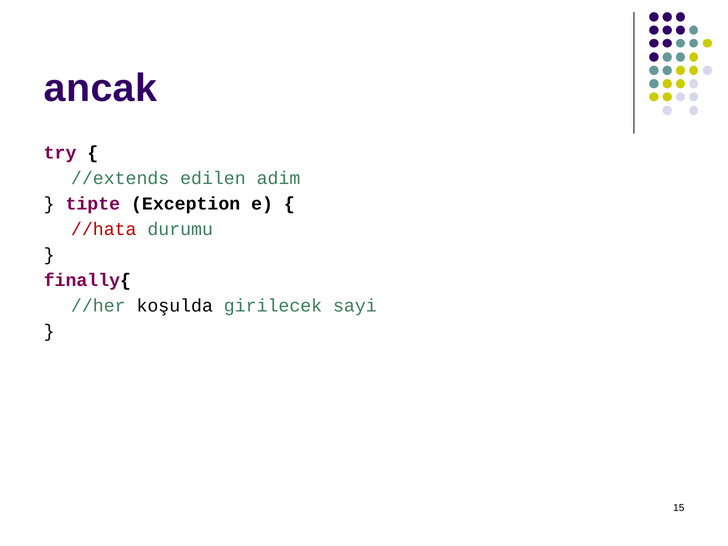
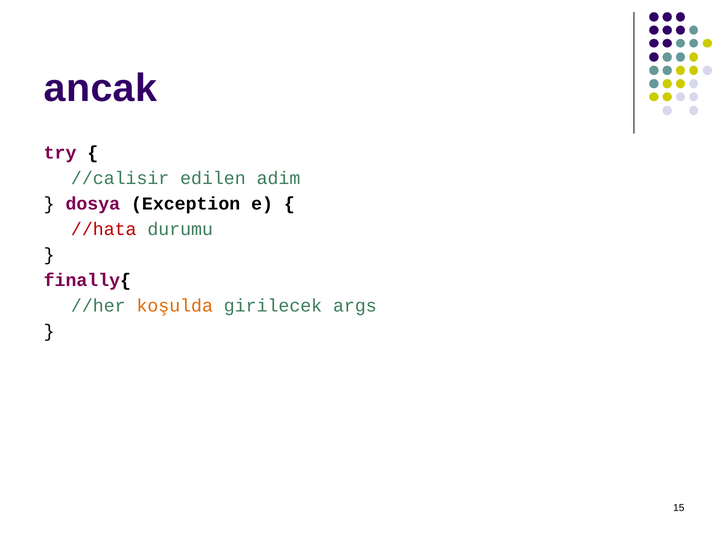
//extends: //extends -> //calisir
tipte: tipte -> dosya
koşulda colour: black -> orange
sayi: sayi -> args
